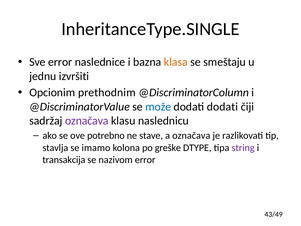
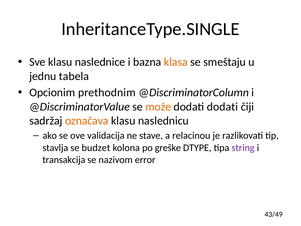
Sve error: error -> klasu
izvršiti: izvršiti -> tabela
može colour: blue -> orange
označava at (87, 121) colour: purple -> orange
potrebno: potrebno -> validacija
a označava: označava -> relacinou
imamo: imamo -> budzet
